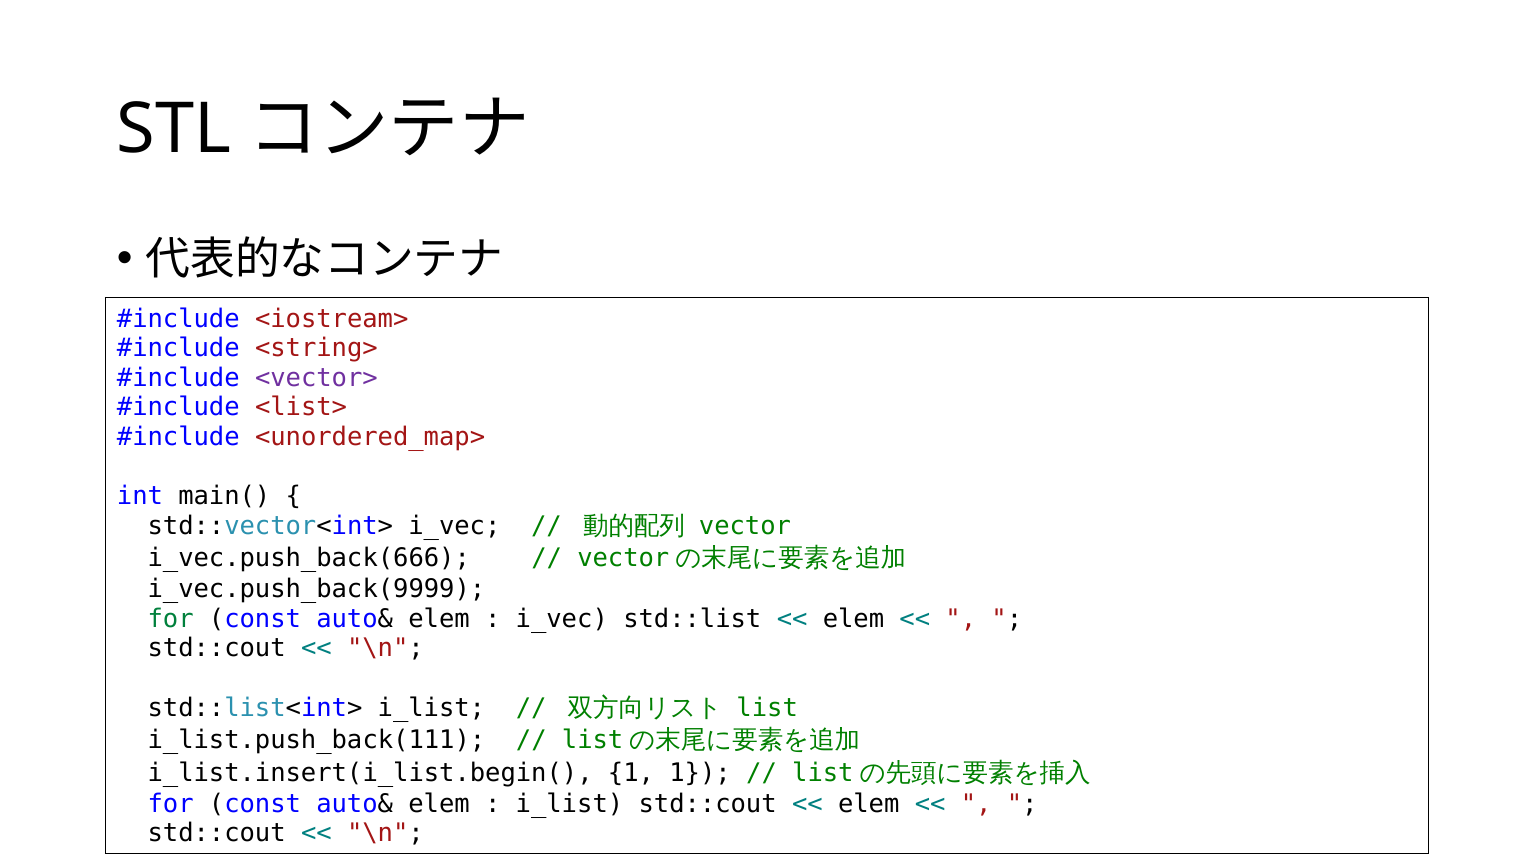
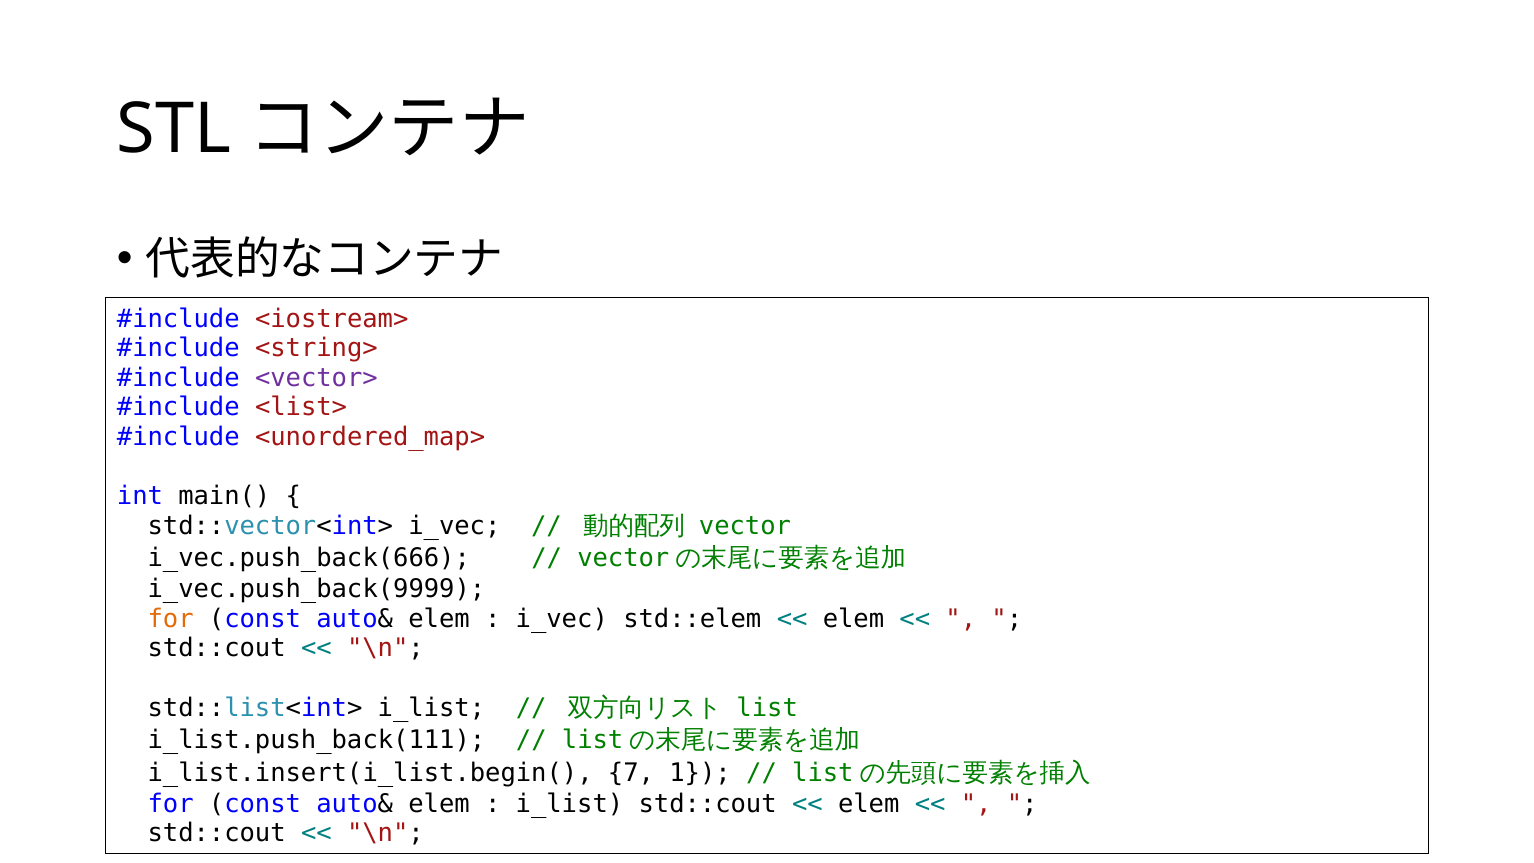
for at (171, 619) colour: green -> orange
std::list: std::list -> std::elem
1 at (631, 772): 1 -> 7
